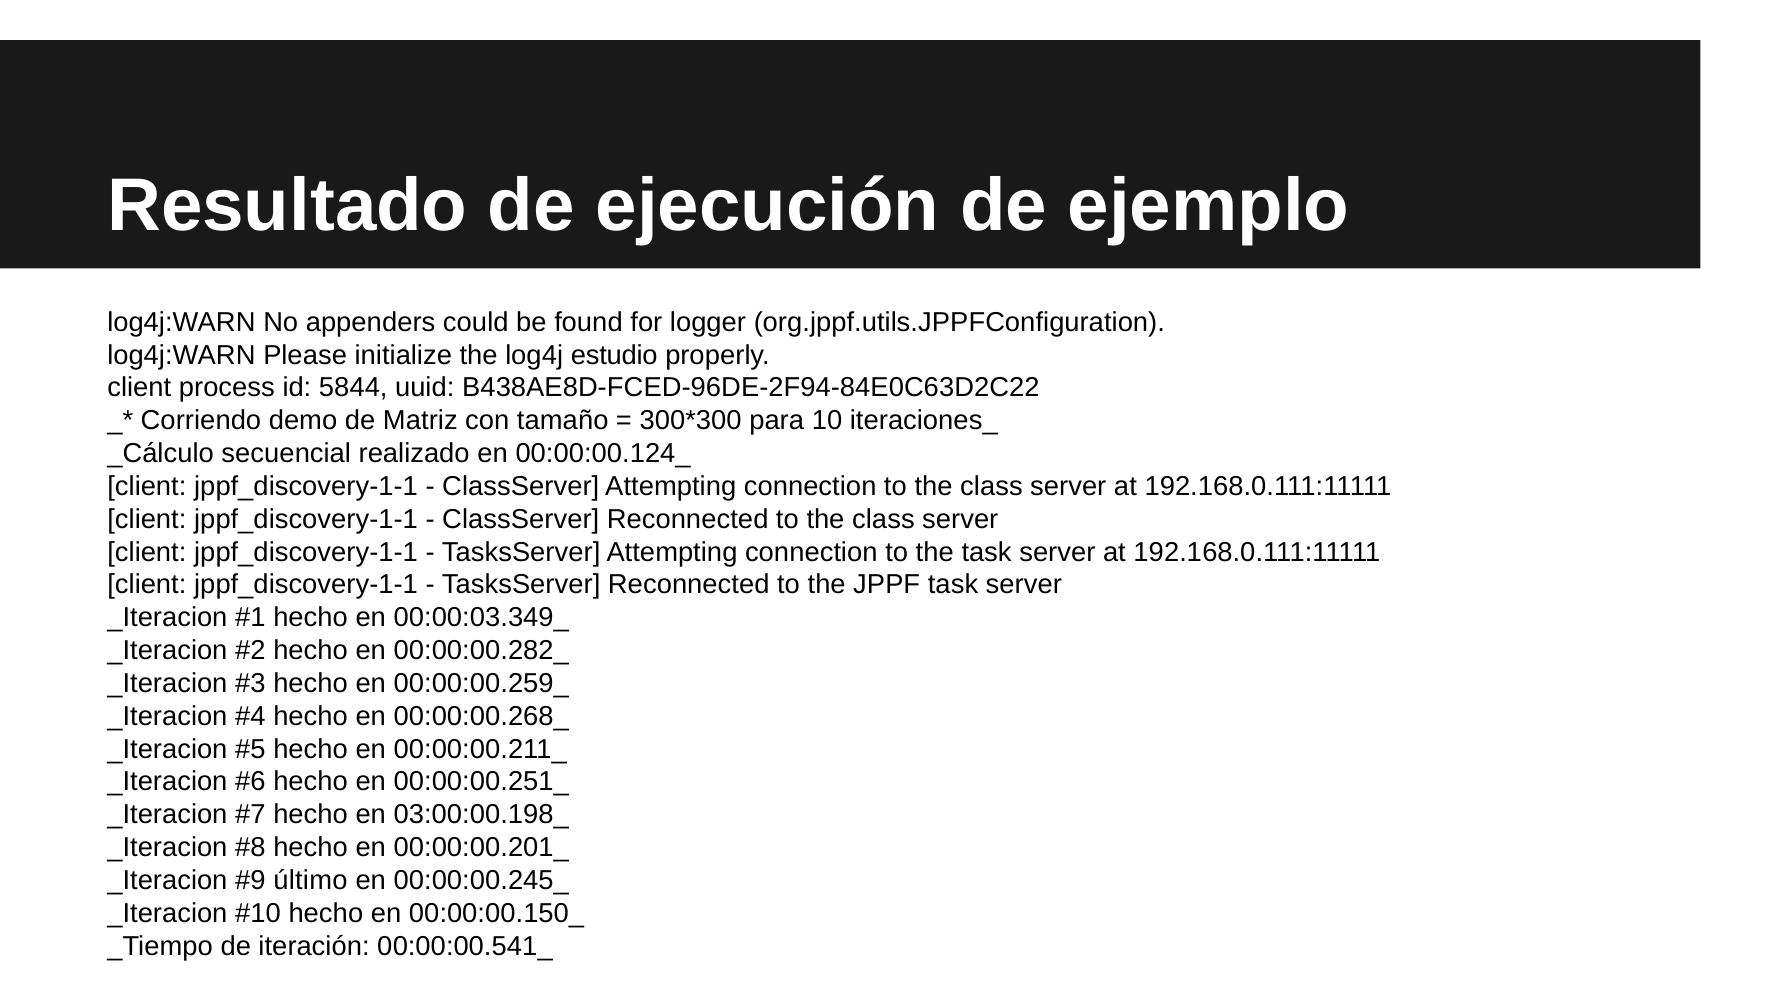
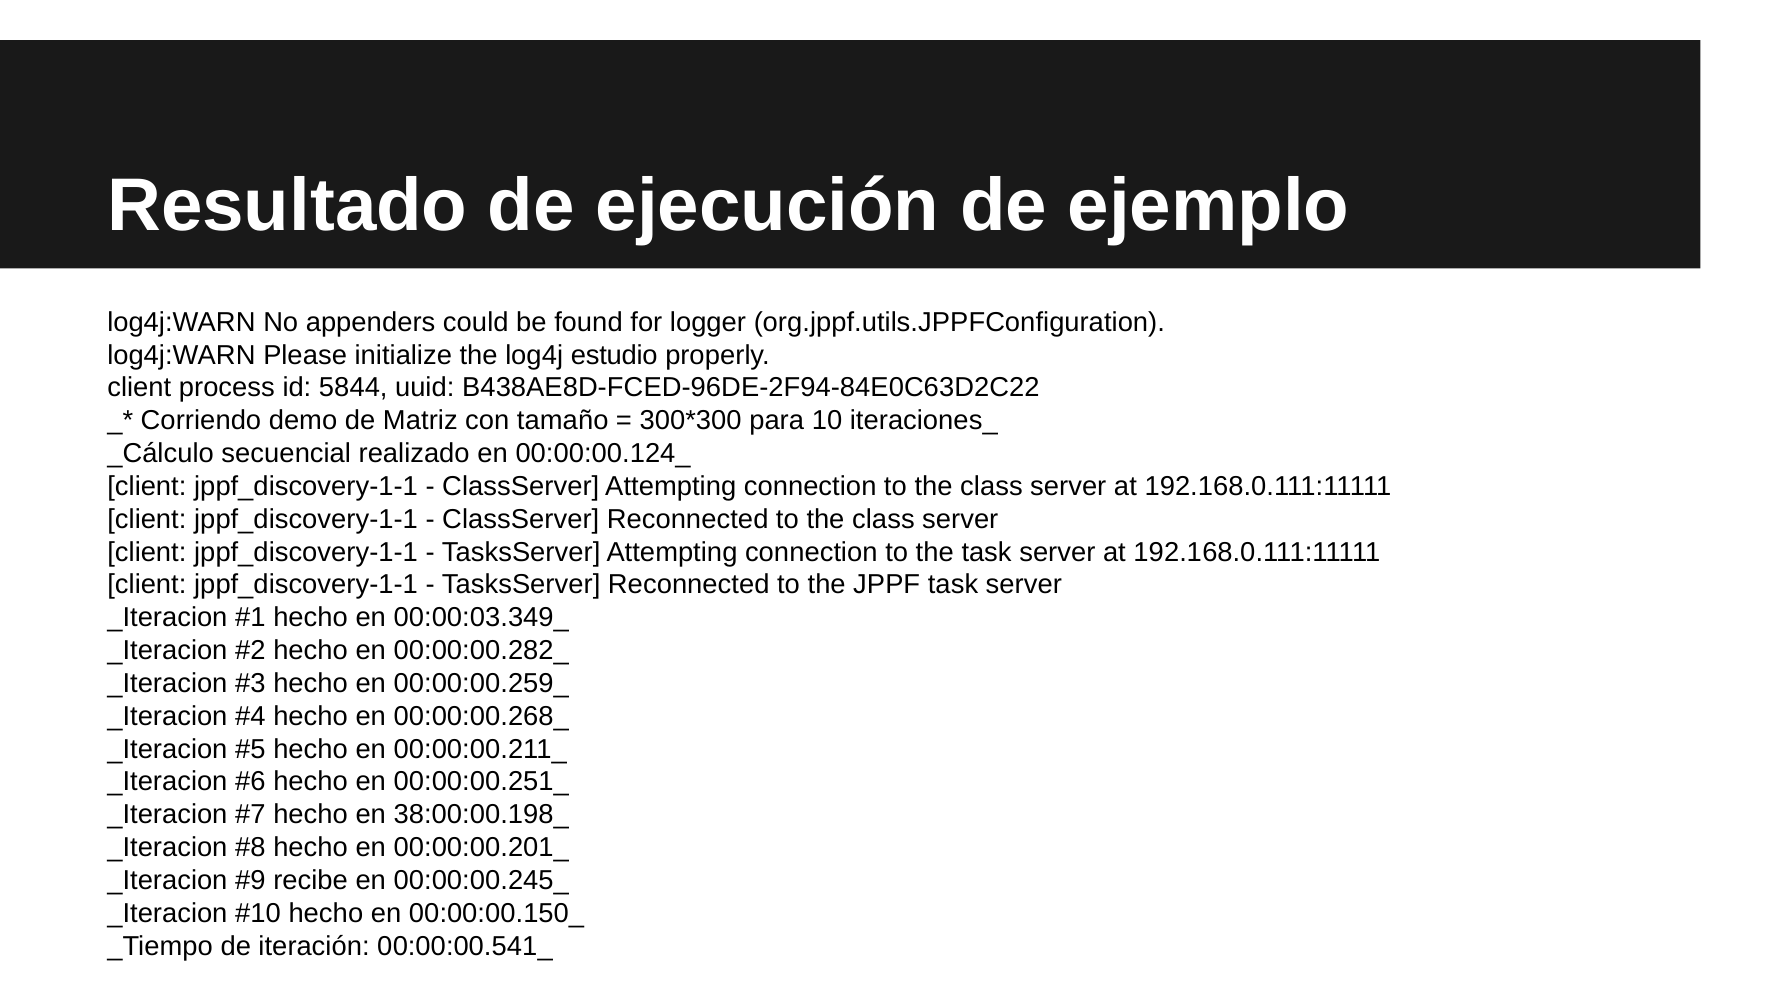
03:00:00.198_: 03:00:00.198_ -> 38:00:00.198_
último: último -> recibe
